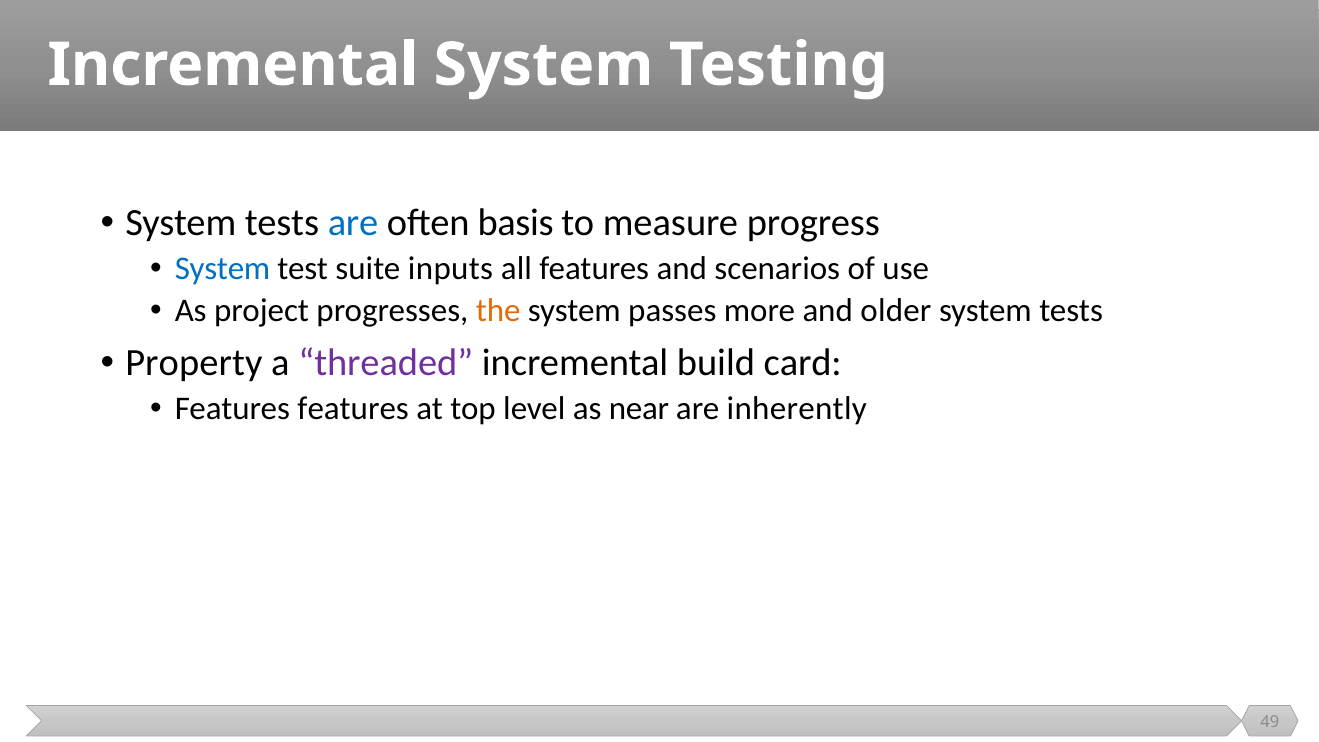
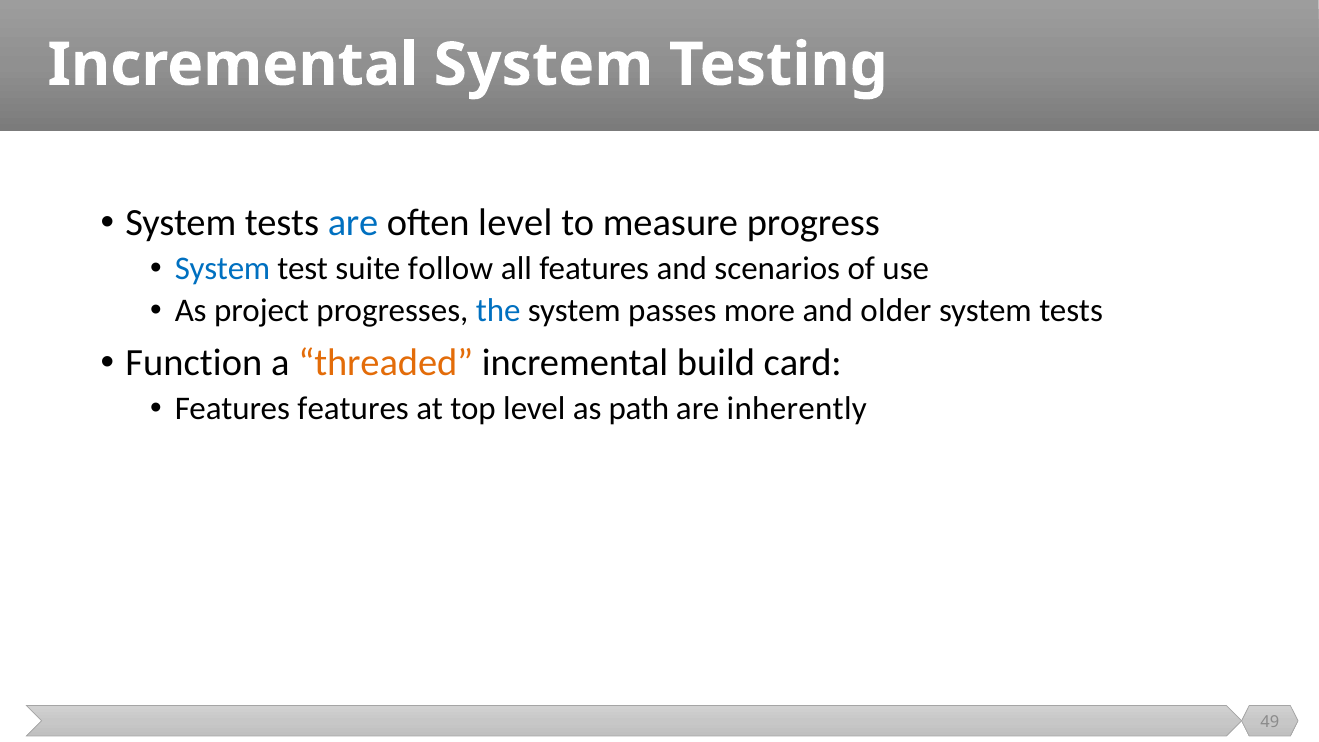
often basis: basis -> level
inputs: inputs -> follow
the colour: orange -> blue
Property: Property -> Function
threaded colour: purple -> orange
near: near -> path
